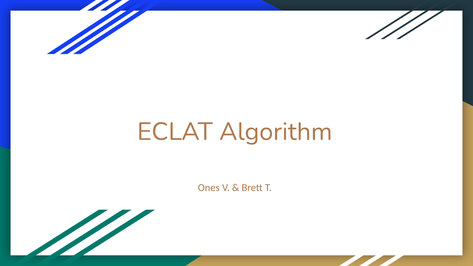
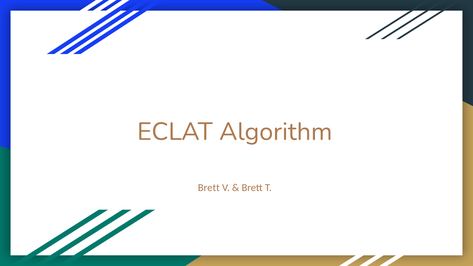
Ones at (209, 188): Ones -> Brett
